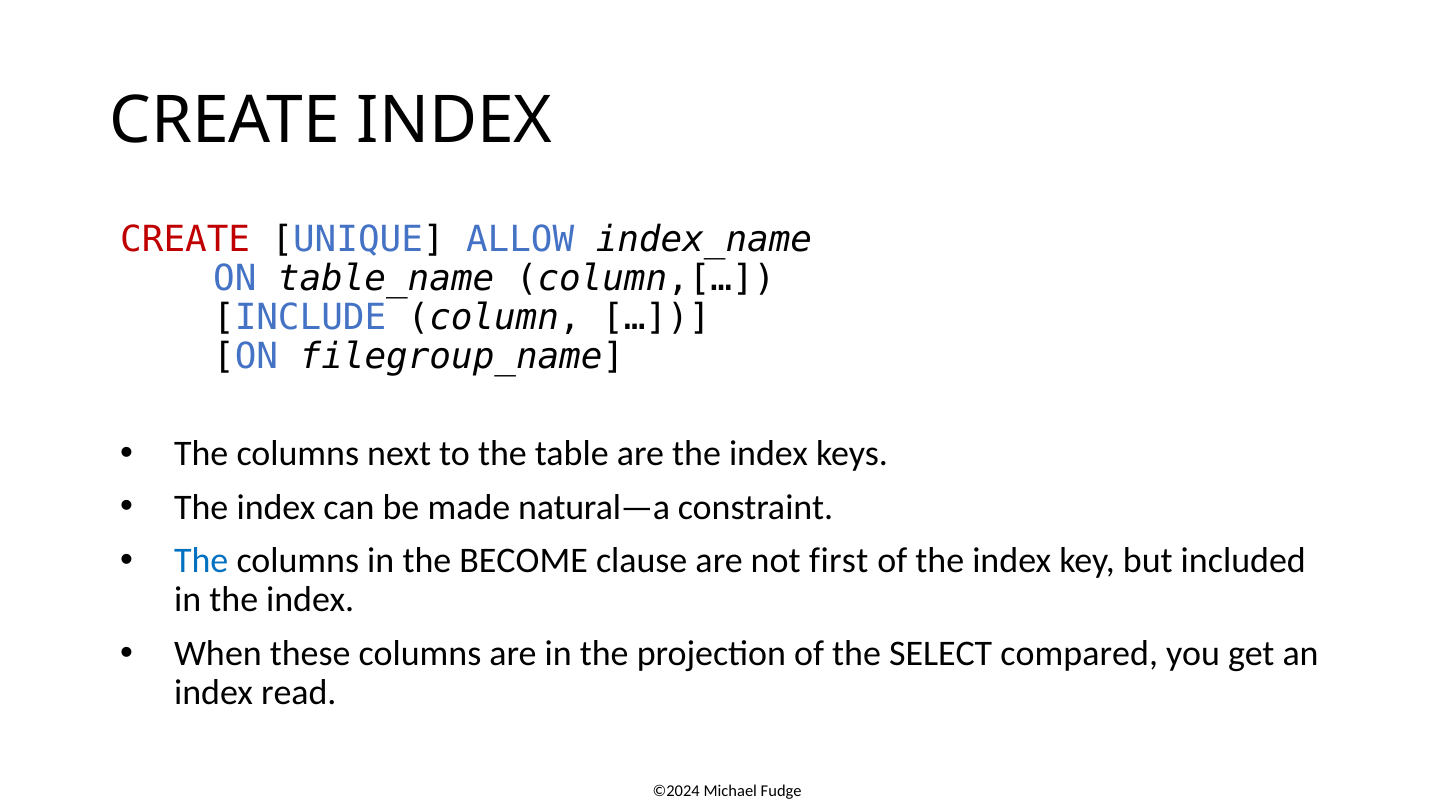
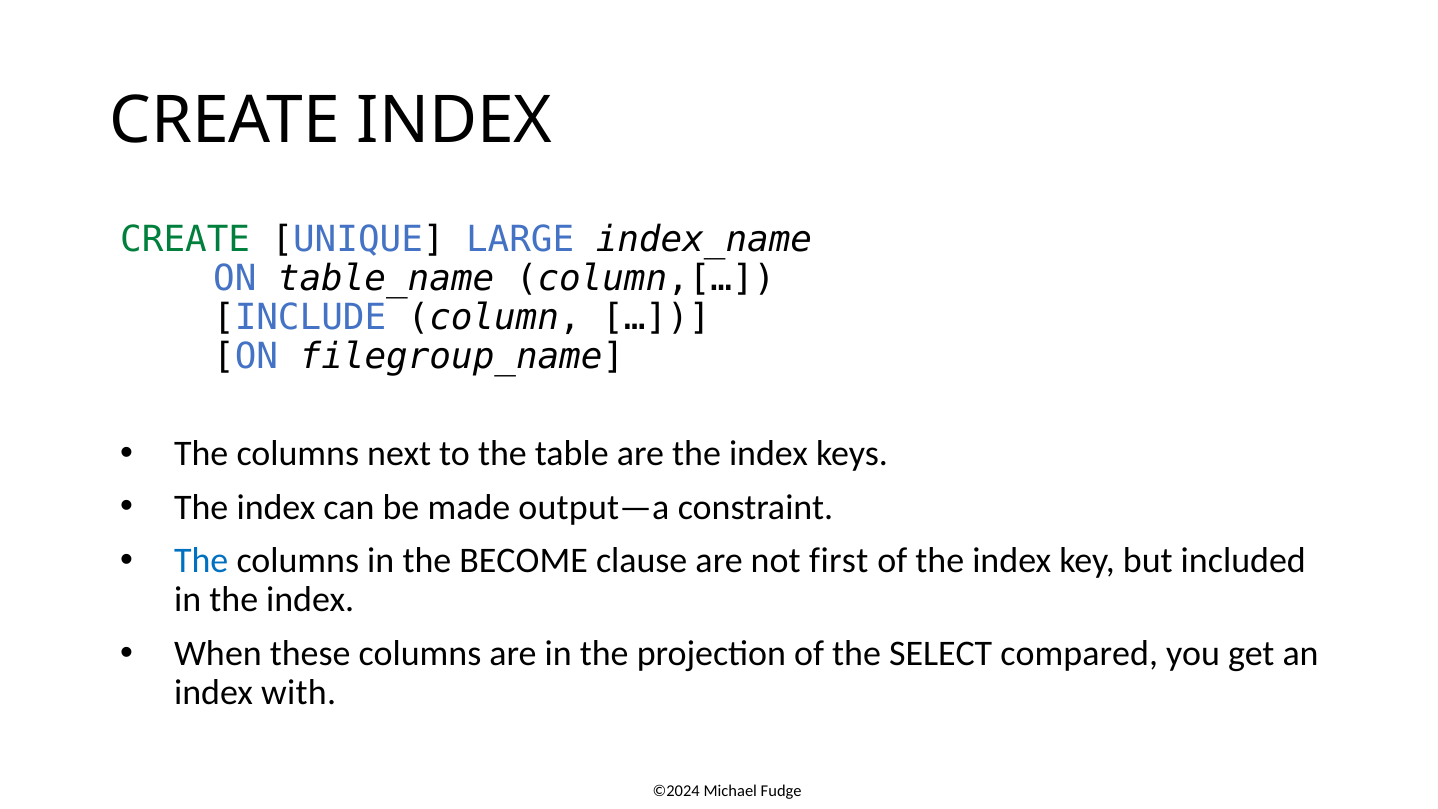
CREATE at (185, 240) colour: red -> green
ALLOW: ALLOW -> LARGE
natural—a: natural—a -> output—a
read: read -> with
